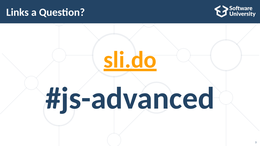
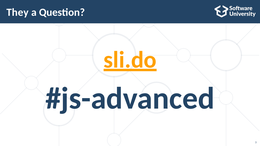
Links: Links -> They
